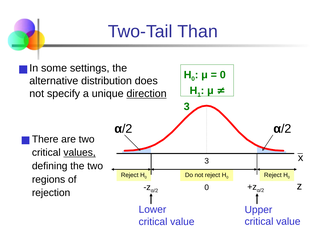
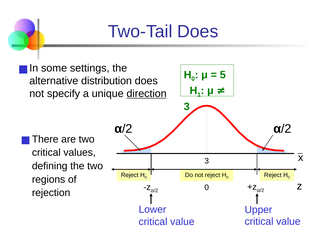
Two-Tail Than: Than -> Does
0 at (223, 75): 0 -> 5
values underline: present -> none
